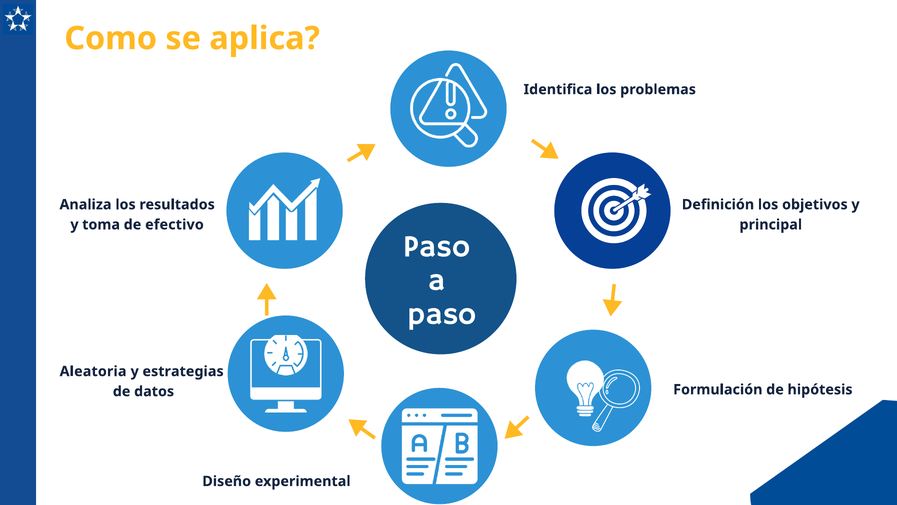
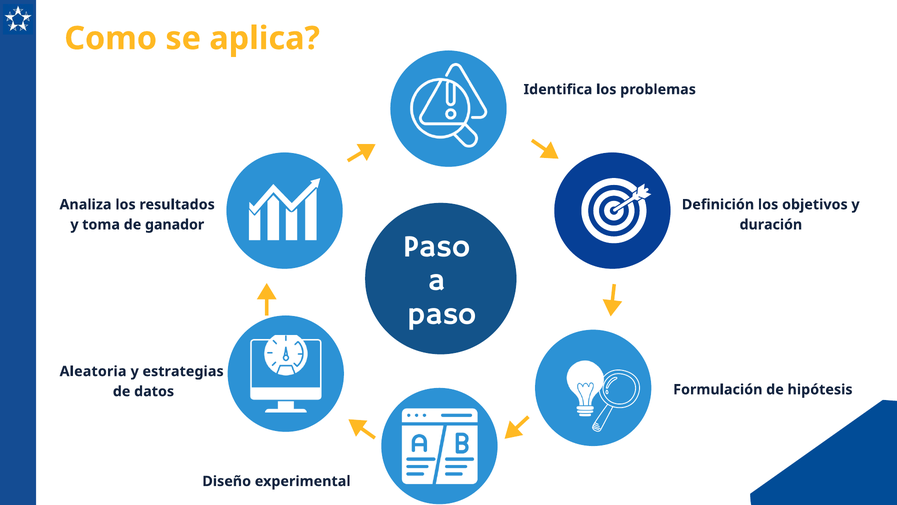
efectivo: efectivo -> ganador
principal: principal -> duración
